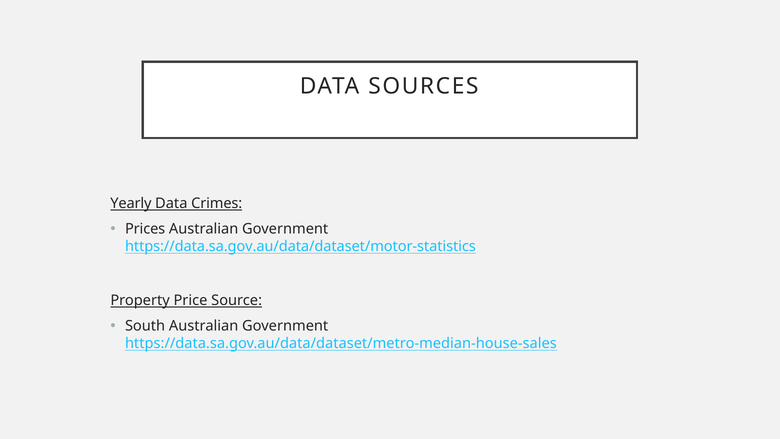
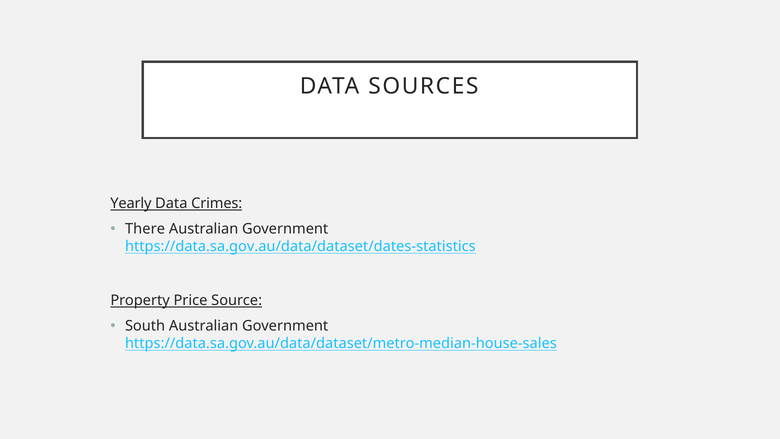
Prices: Prices -> There
https://data.sa.gov.au/data/dataset/motor-statistics: https://data.sa.gov.au/data/dataset/motor-statistics -> https://data.sa.gov.au/data/dataset/dates-statistics
